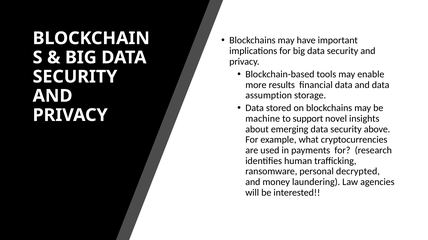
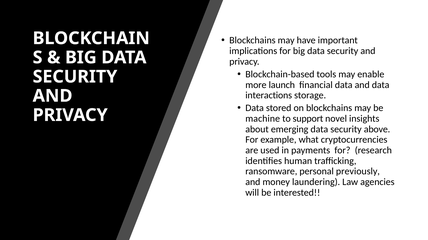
results: results -> launch
assumption: assumption -> interactions
decrypted: decrypted -> previously
